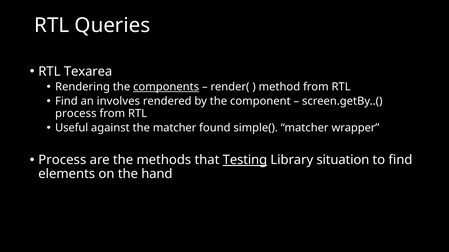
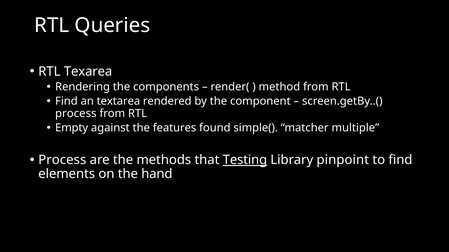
components underline: present -> none
involves: involves -> textarea
Useful: Useful -> Empty
the matcher: matcher -> features
wrapper: wrapper -> multiple
situation: situation -> pinpoint
